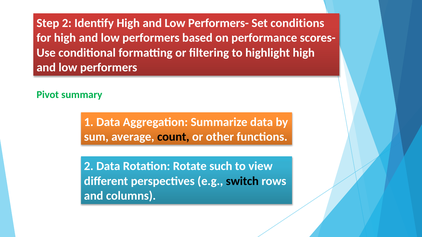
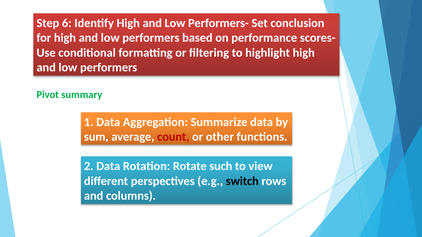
Step 2: 2 -> 6
conditions: conditions -> conclusion
count colour: black -> red
